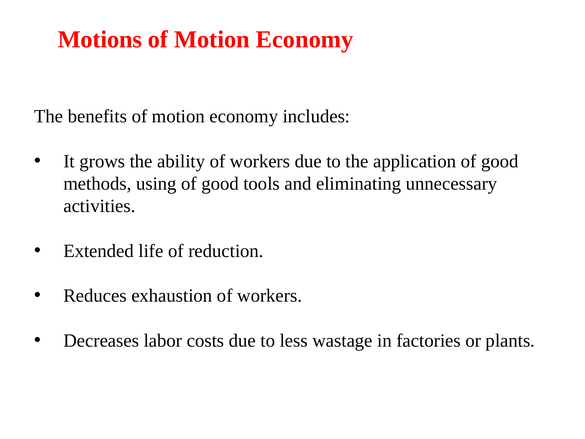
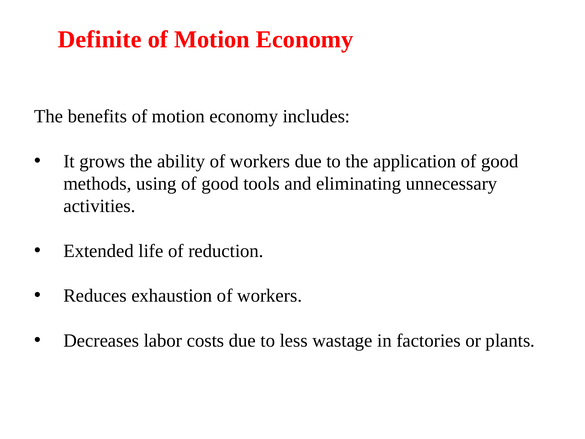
Motions: Motions -> Definite
